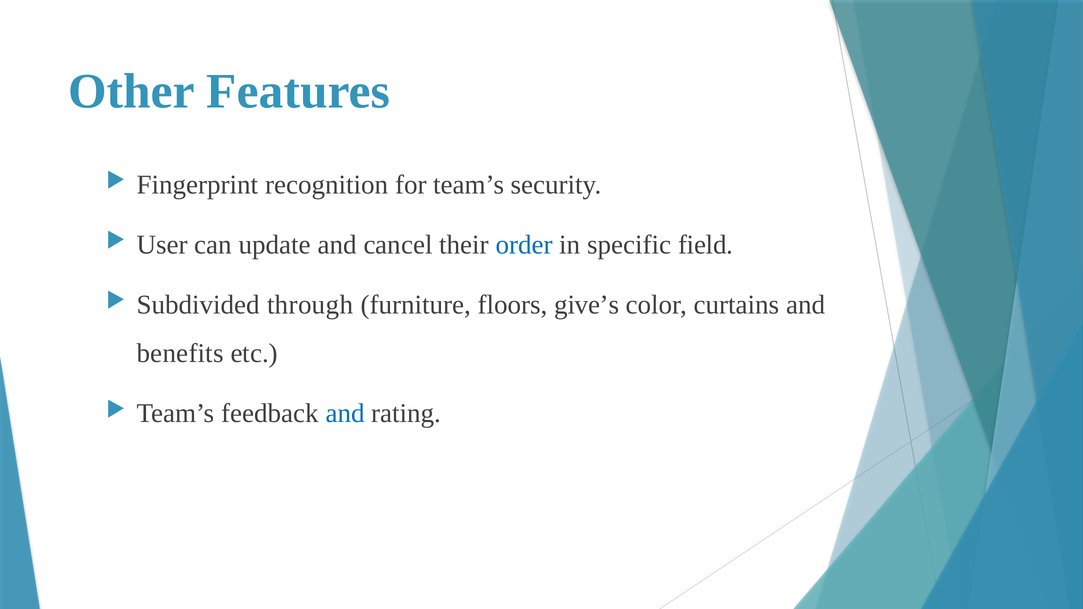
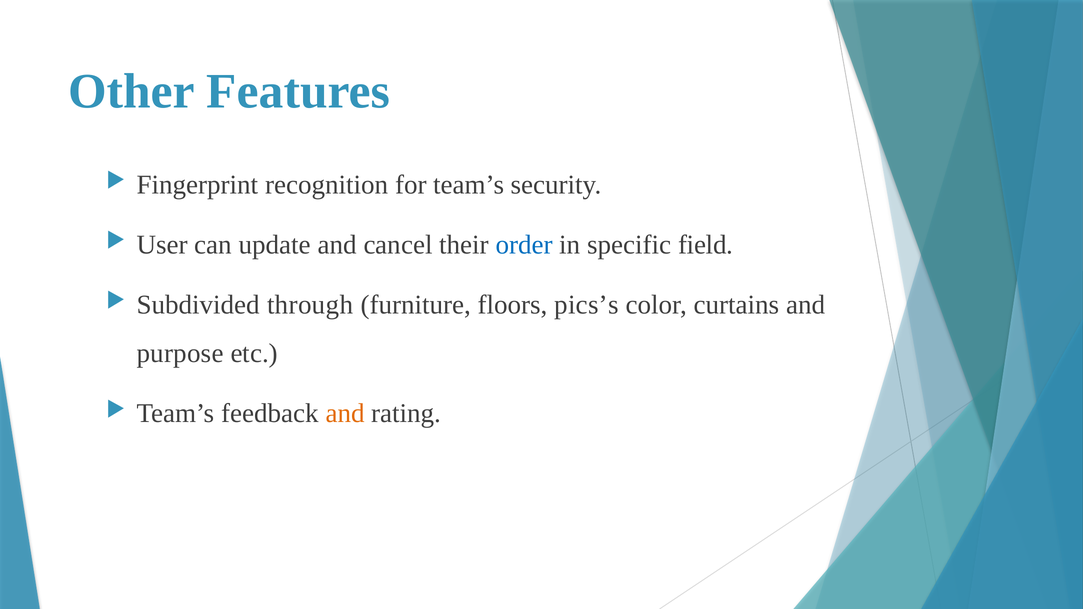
give’s: give’s -> pics’s
benefits: benefits -> purpose
and at (345, 413) colour: blue -> orange
